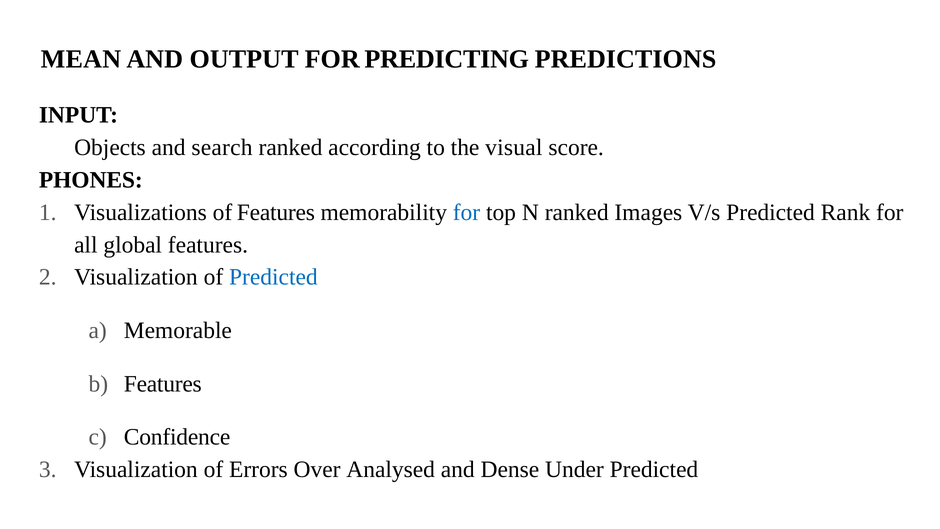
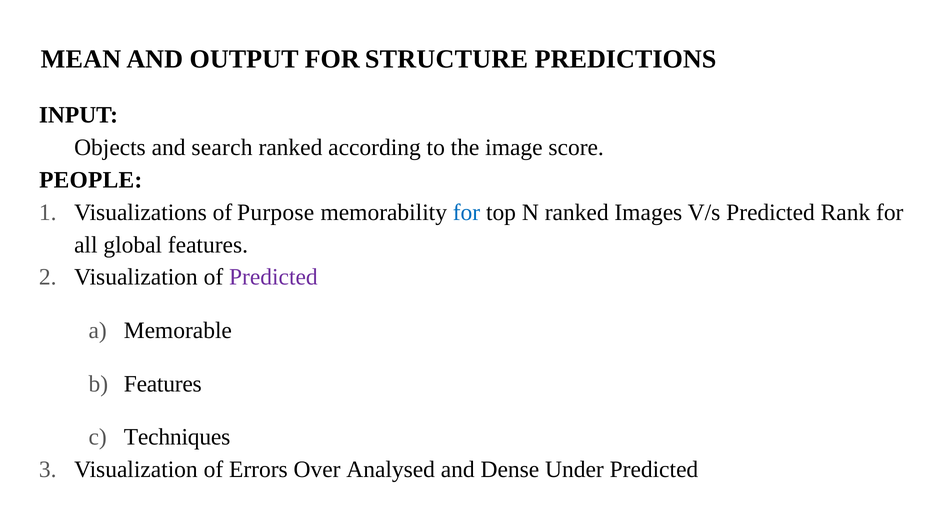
PREDICTING: PREDICTING -> STRUCTURE
visual: visual -> image
PHONES: PHONES -> PEOPLE
of Features: Features -> Purpose
Predicted at (273, 277) colour: blue -> purple
Confidence: Confidence -> Techniques
